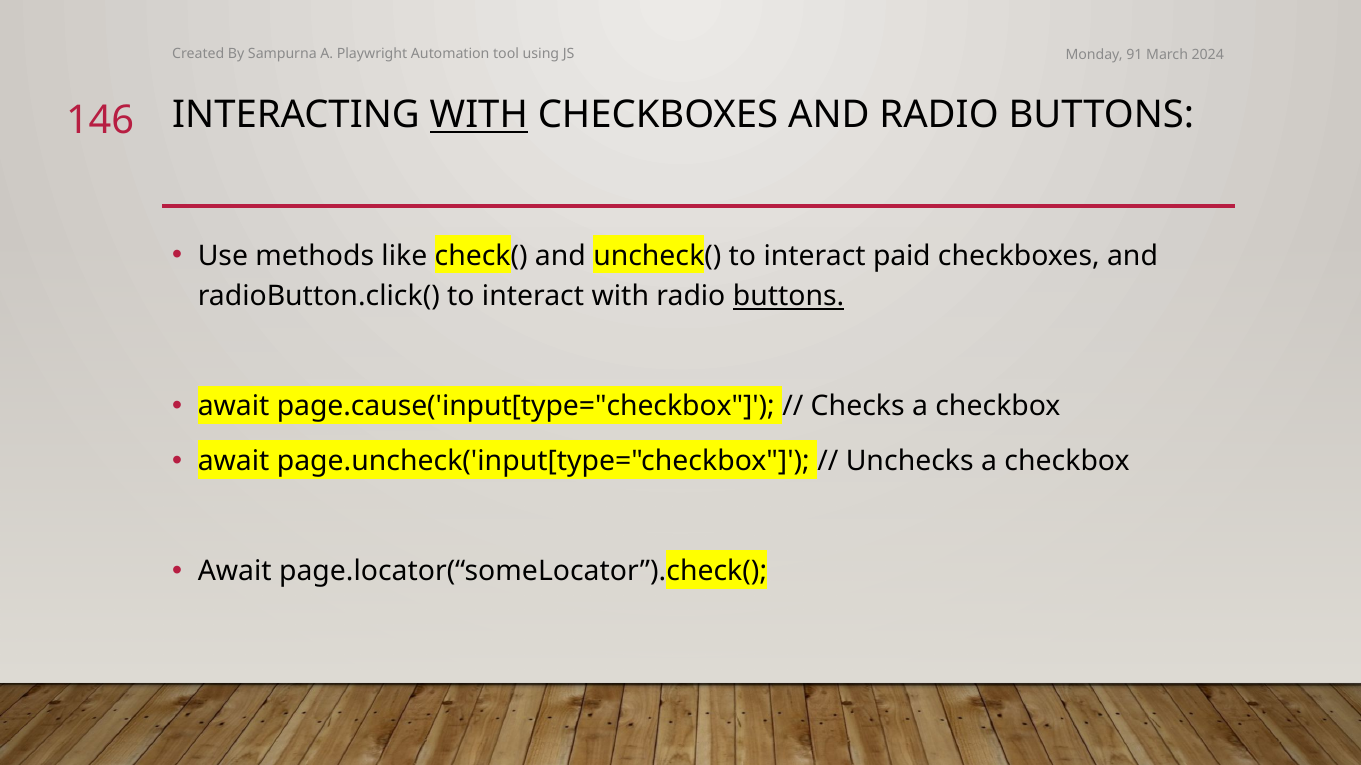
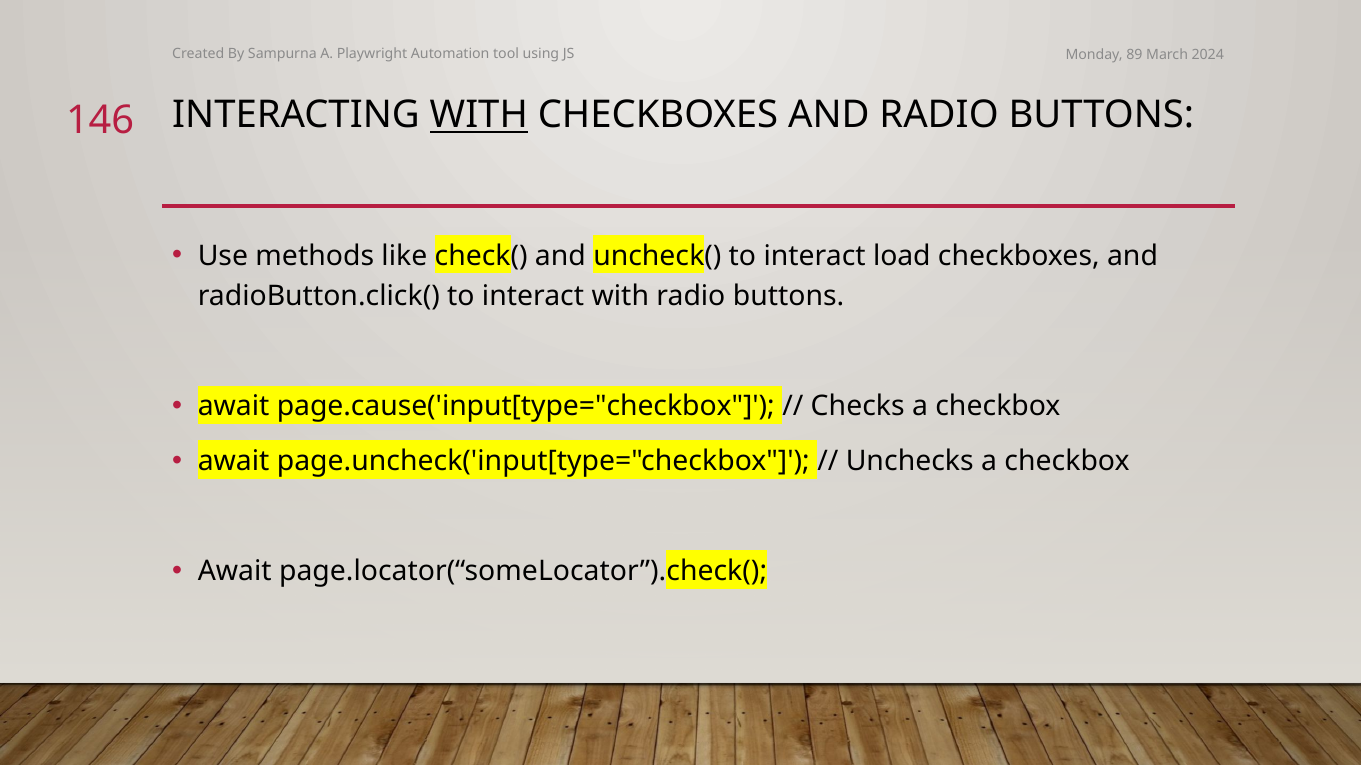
91: 91 -> 89
paid: paid -> load
buttons at (789, 297) underline: present -> none
